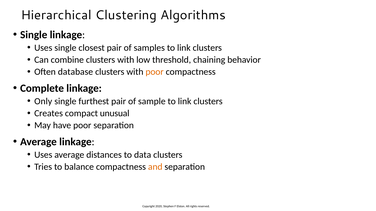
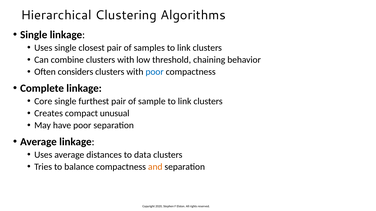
database: database -> considers
poor at (155, 72) colour: orange -> blue
Only: Only -> Core
